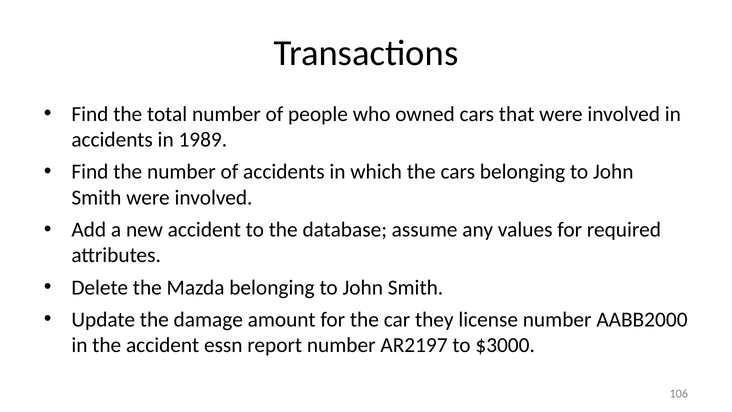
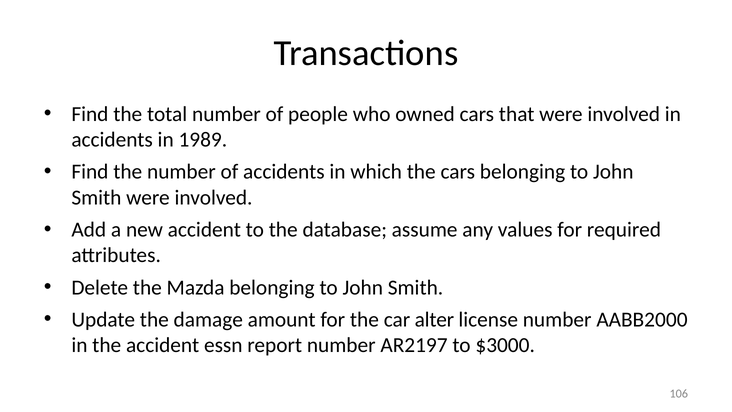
they: they -> alter
